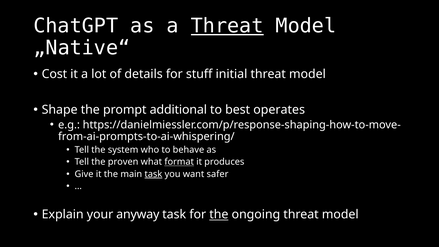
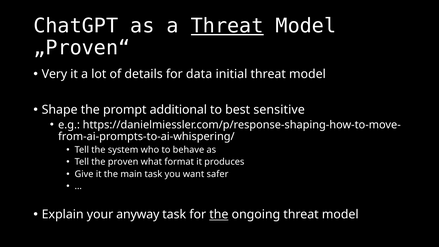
„Native“: „Native“ -> „Proven“
Cost: Cost -> Very
stuff: stuff -> data
operates: operates -> sensitive
format underline: present -> none
task at (153, 174) underline: present -> none
